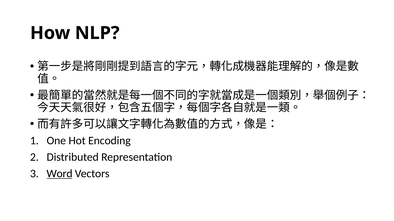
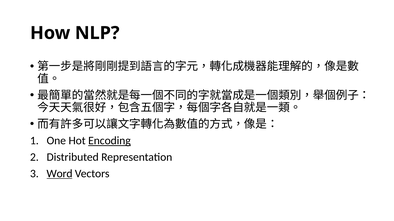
Encoding underline: none -> present
